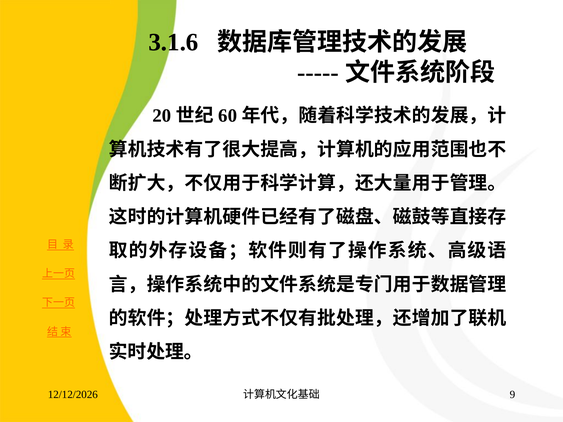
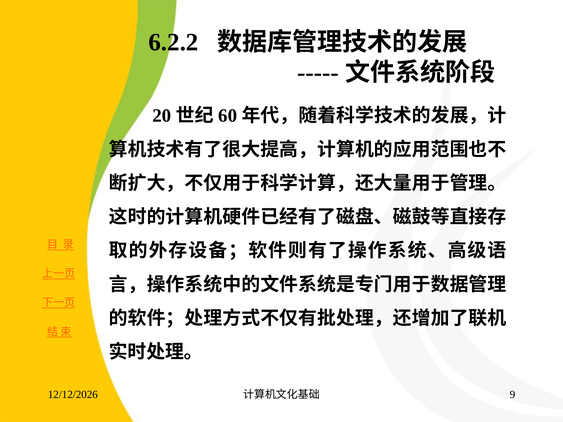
3.1.6: 3.1.6 -> 6.2.2
